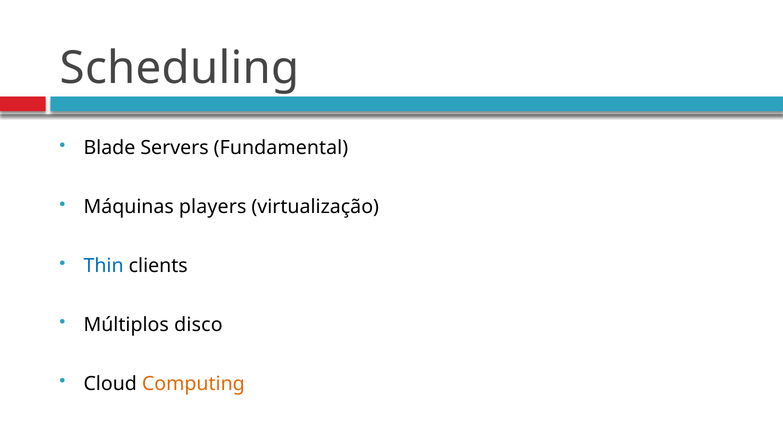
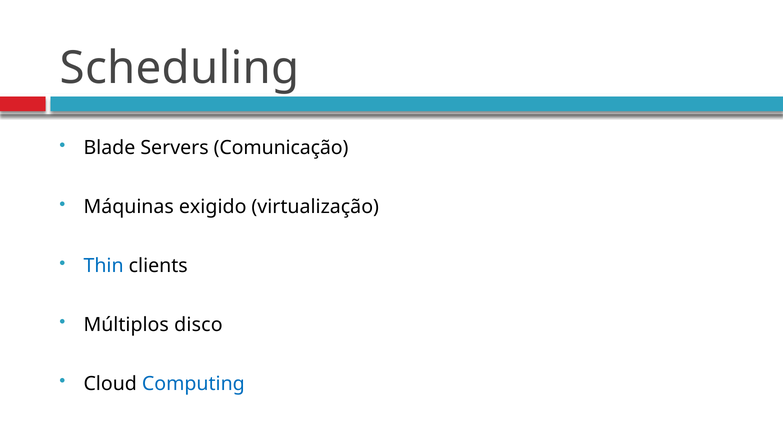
Fundamental: Fundamental -> Comunicação
players: players -> exigido
Computing colour: orange -> blue
